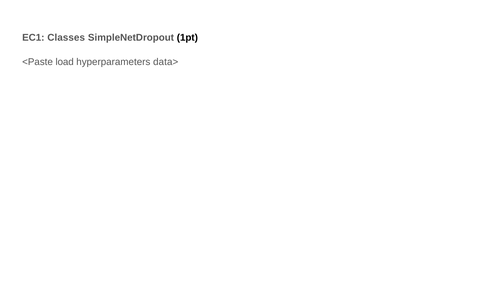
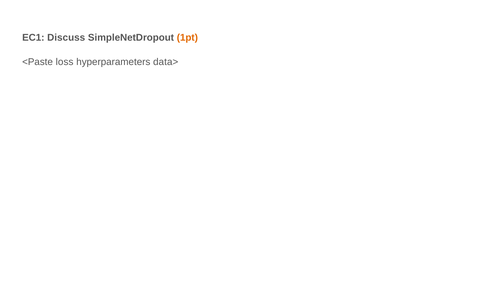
Classes: Classes -> Discuss
1pt colour: black -> orange
load: load -> loss
